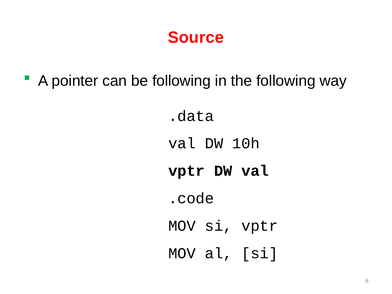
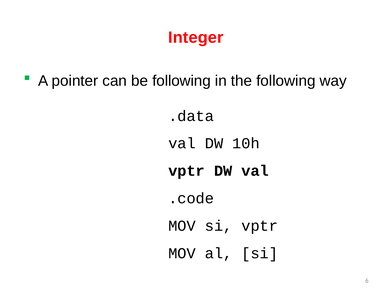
Source: Source -> Integer
